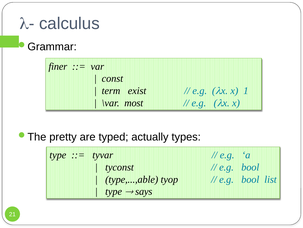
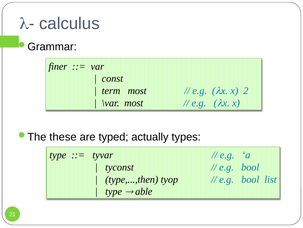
term exist: exist -> most
1: 1 -> 2
pretty: pretty -> these
type,...,able: type,...,able -> type,...,then
says: says -> able
